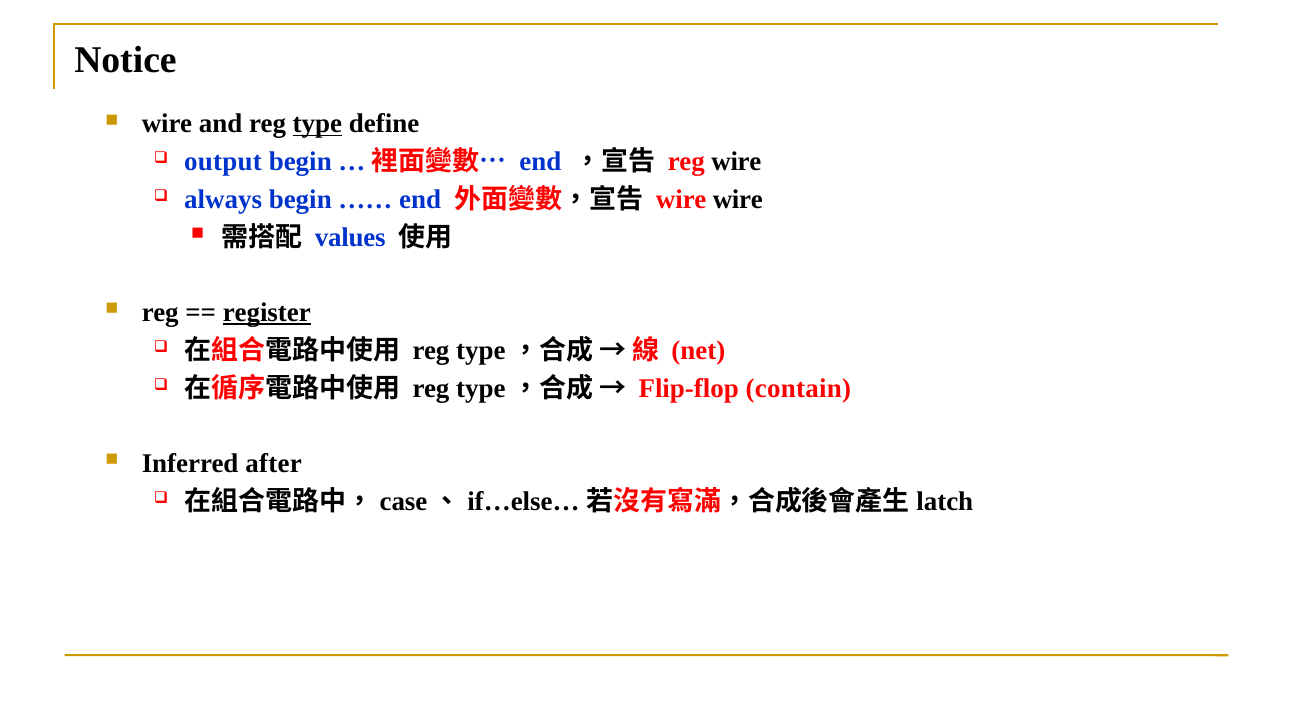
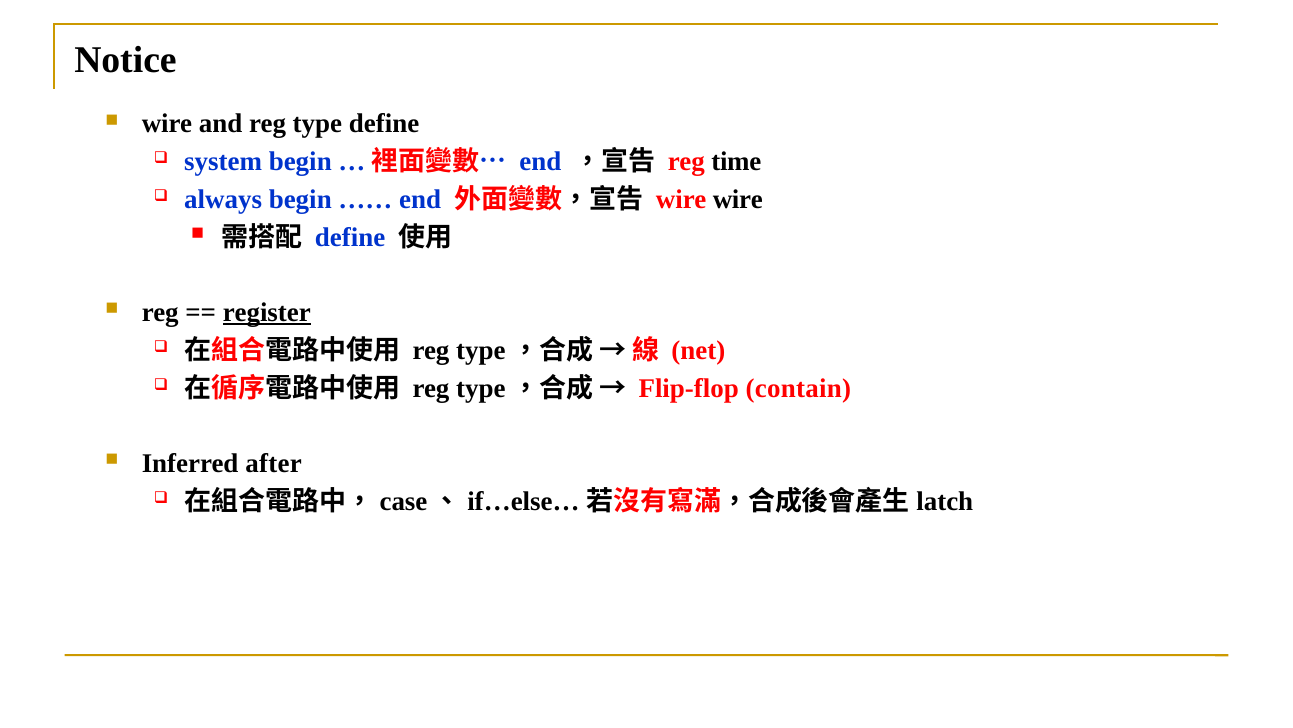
type underline: present -> none
output: output -> system
reg wire: wire -> time
values at (350, 237): values -> define
